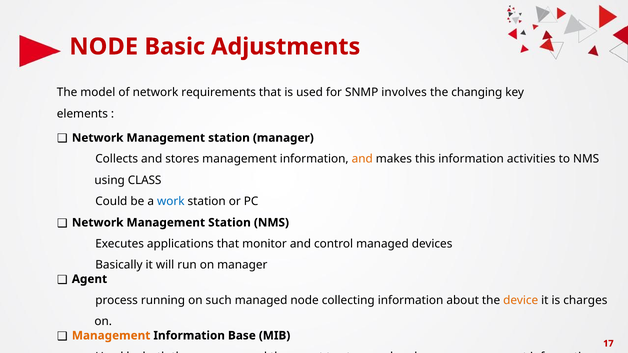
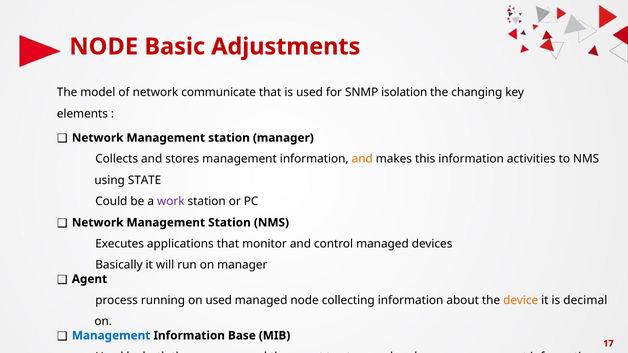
requirements: requirements -> communicate
involves: involves -> isolation
CLASS: CLASS -> STATE
work colour: blue -> purple
on such: such -> used
charges: charges -> decimal
Management at (111, 336) colour: orange -> blue
